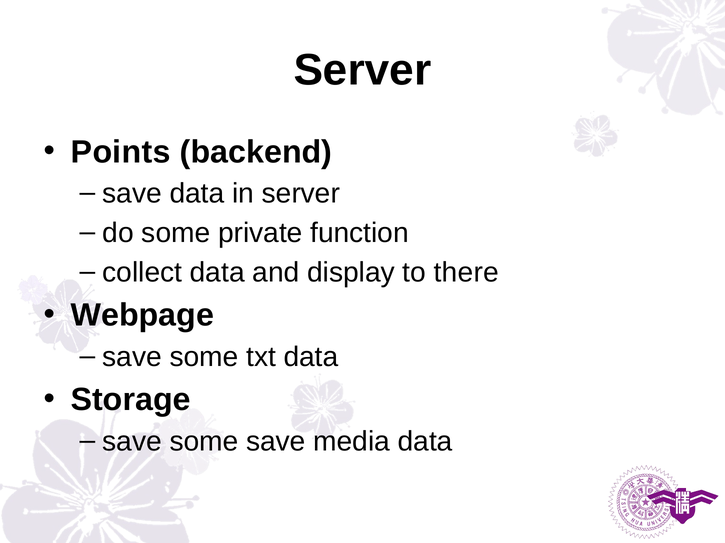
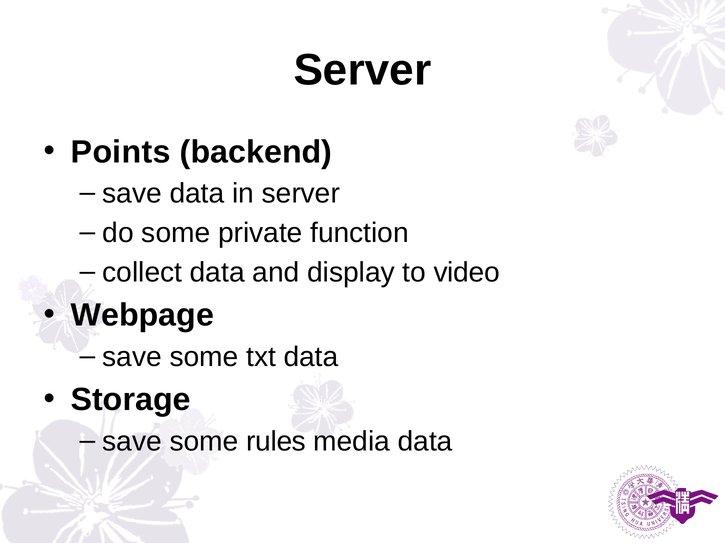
there: there -> video
some save: save -> rules
